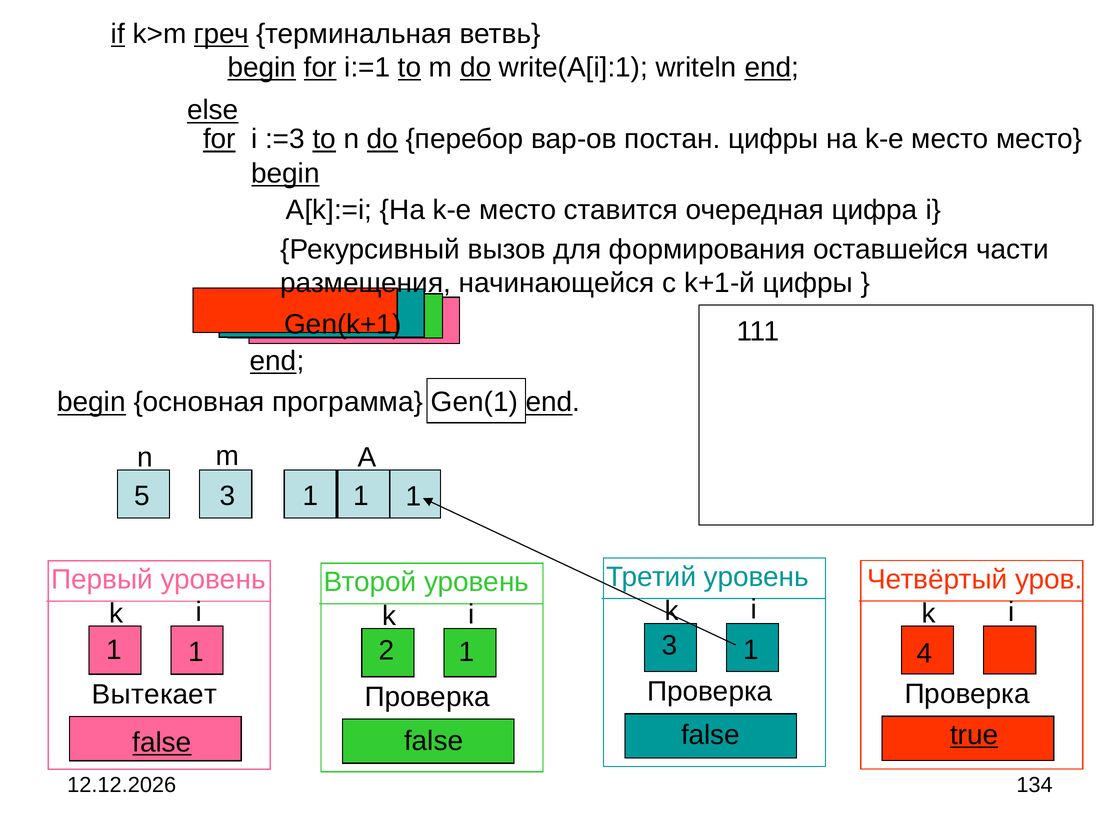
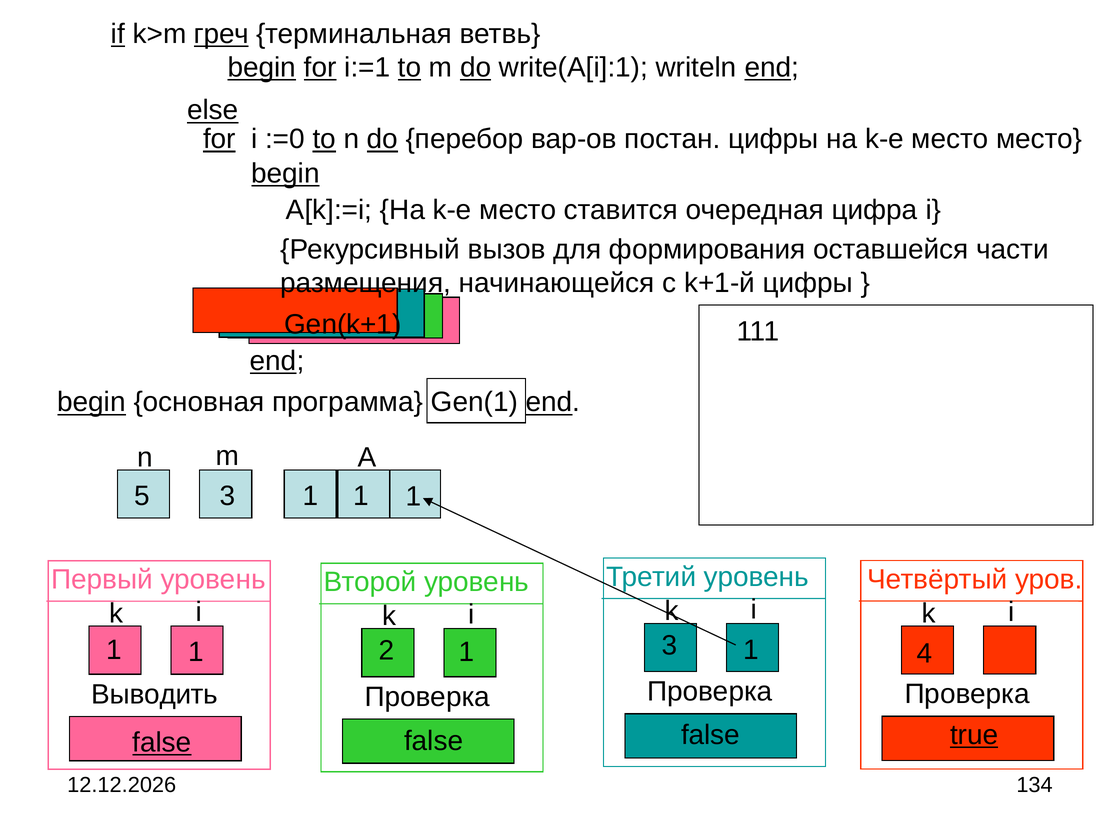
:=3: :=3 -> :=0
Вытекает: Вытекает -> Выводить
